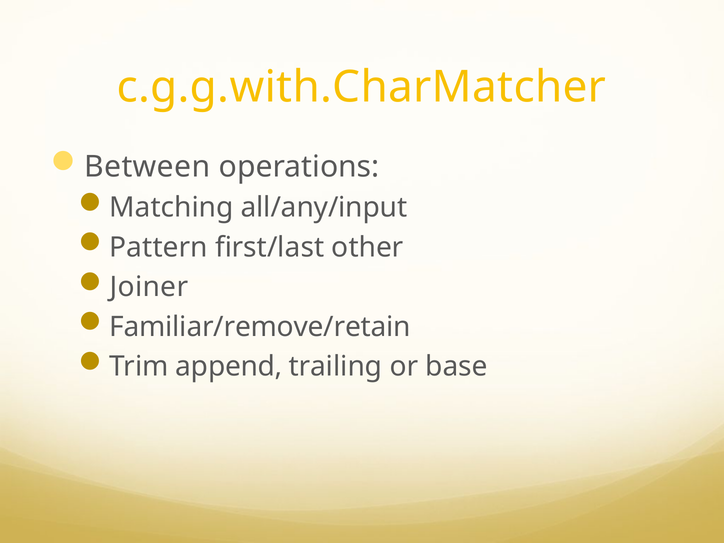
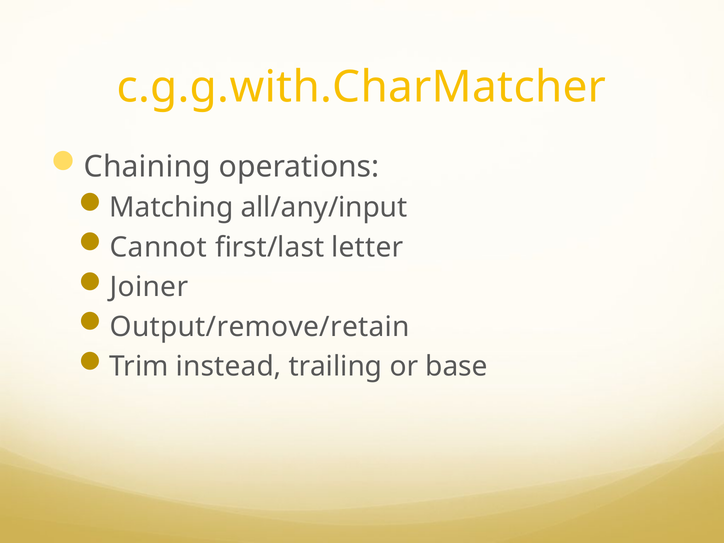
Between: Between -> Chaining
Pattern: Pattern -> Cannot
other: other -> letter
Familiar/remove/retain: Familiar/remove/retain -> Output/remove/retain
append: append -> instead
